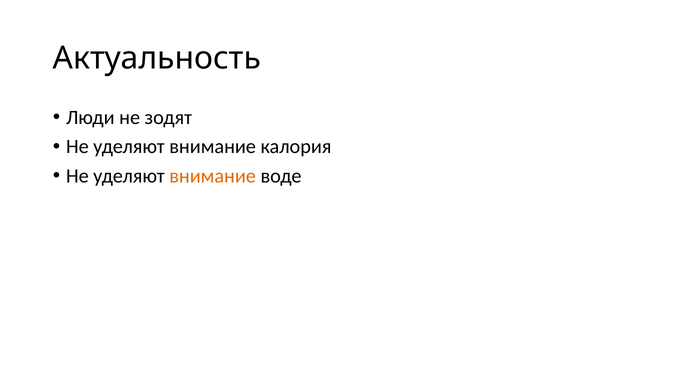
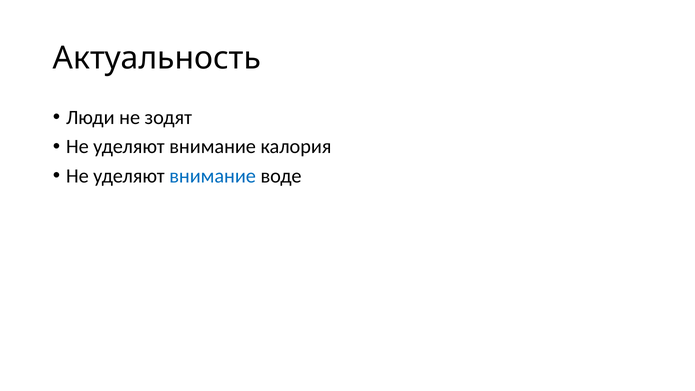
внимание at (213, 176) colour: orange -> blue
